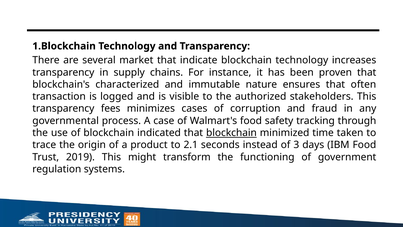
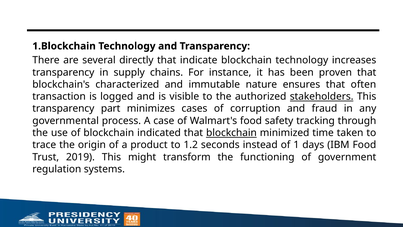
market: market -> directly
stakeholders underline: none -> present
fees: fees -> part
2.1: 2.1 -> 1.2
3: 3 -> 1
